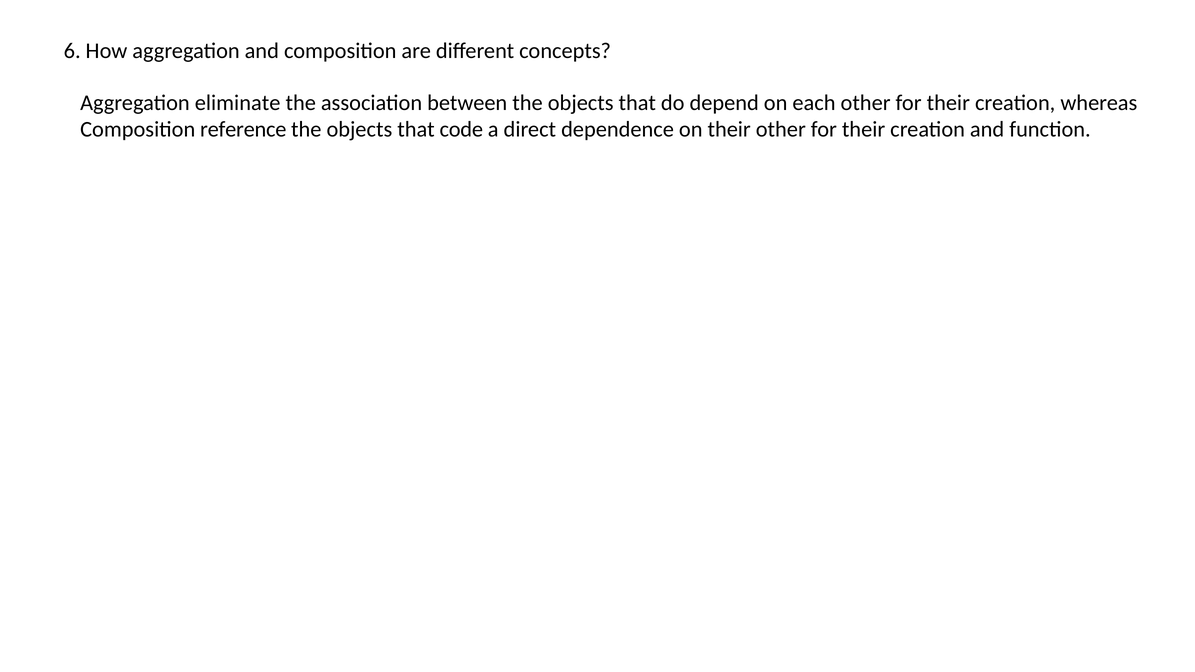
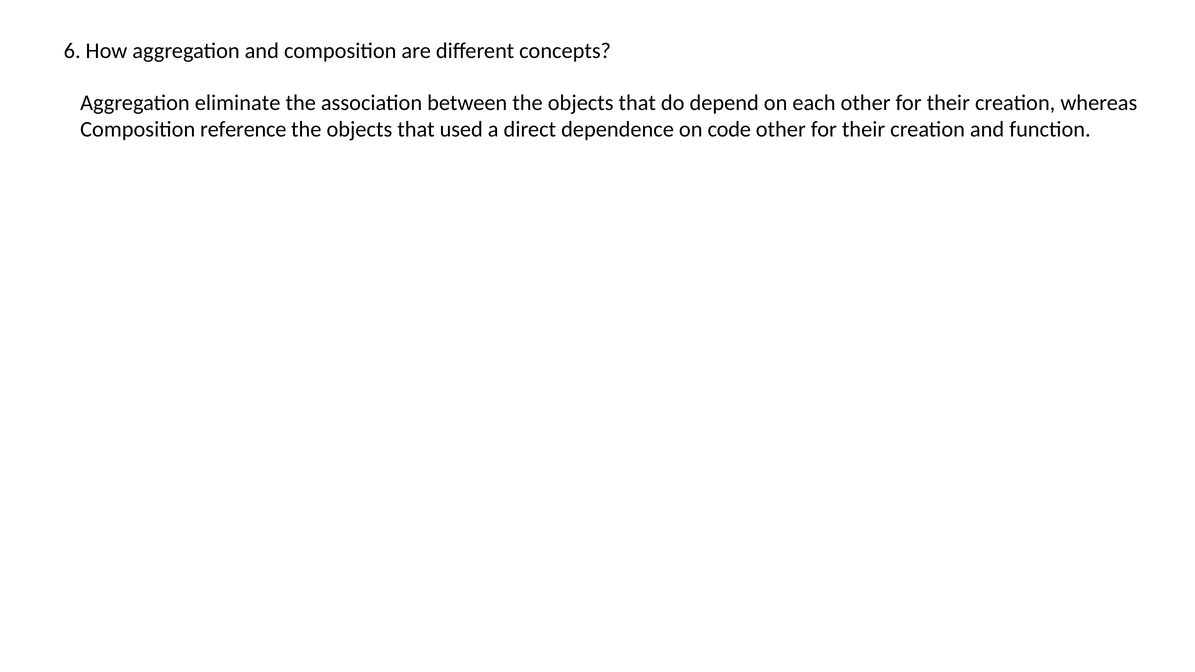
code: code -> used
on their: their -> code
